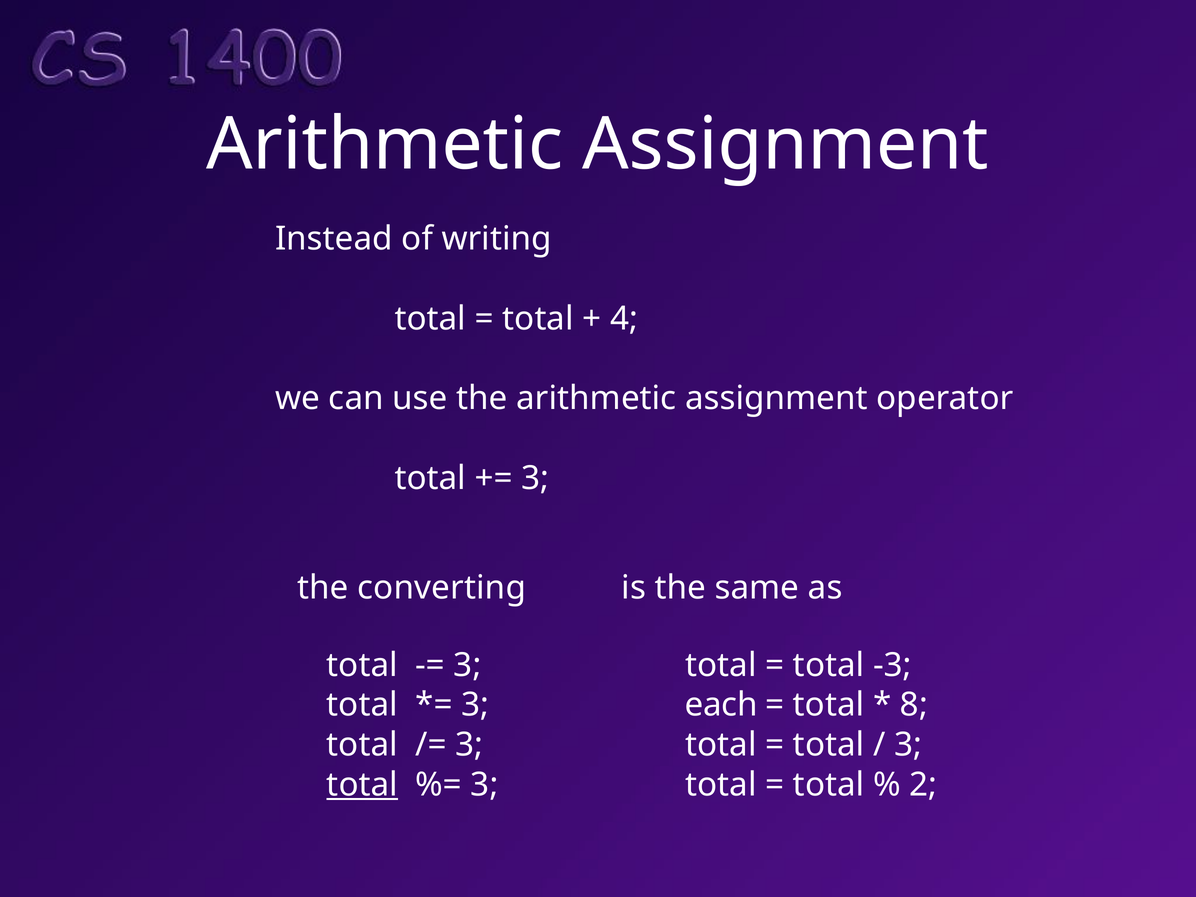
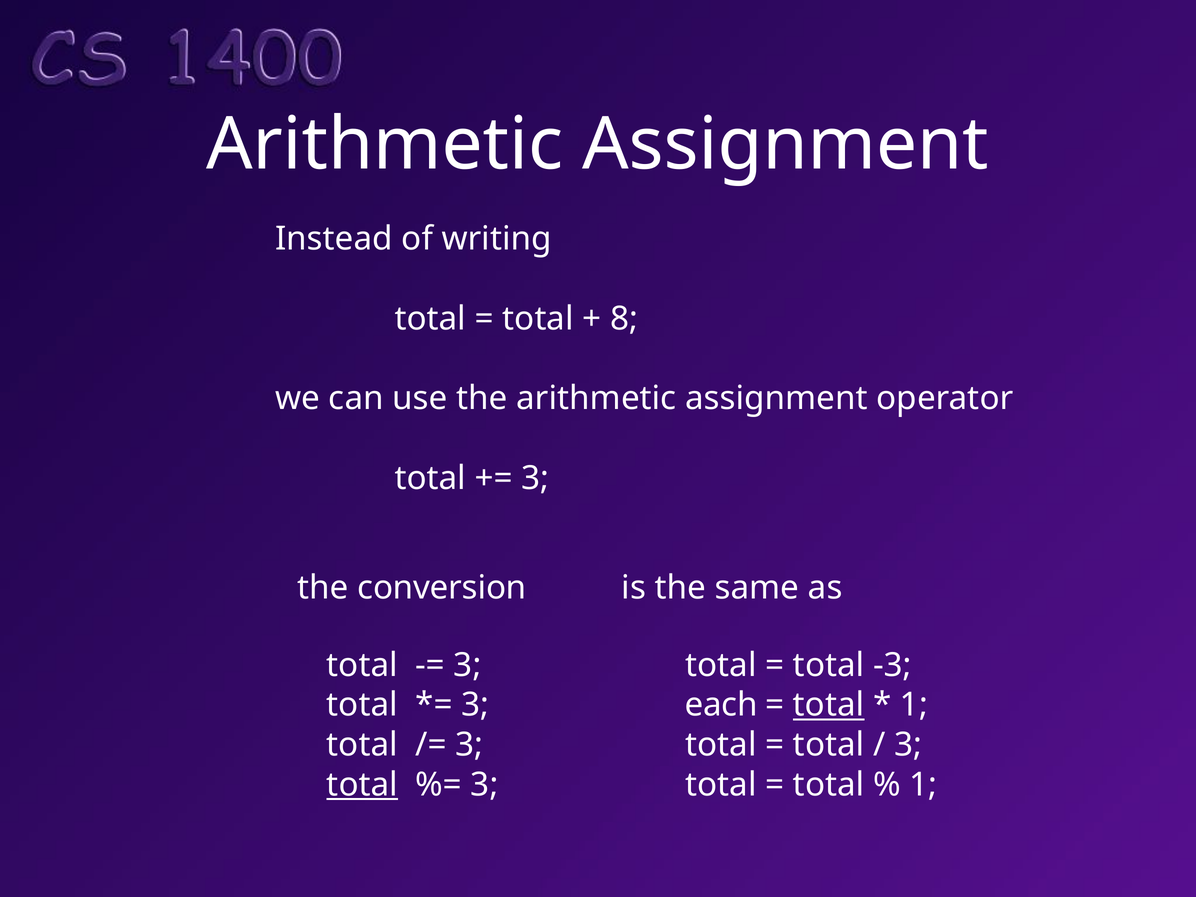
4: 4 -> 8
converting: converting -> conversion
total at (829, 705) underline: none -> present
8 at (914, 705): 8 -> 1
2 at (923, 785): 2 -> 1
